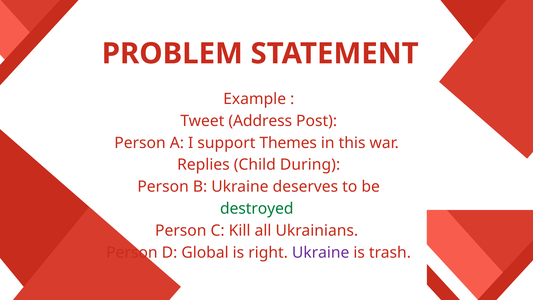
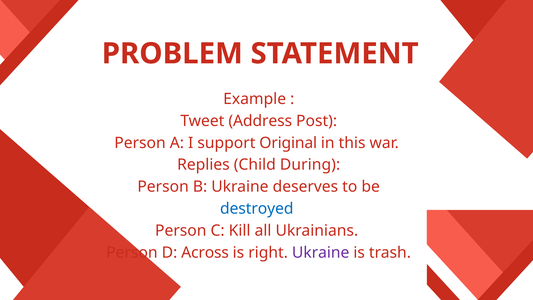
Themes: Themes -> Original
destroyed colour: green -> blue
Global: Global -> Across
